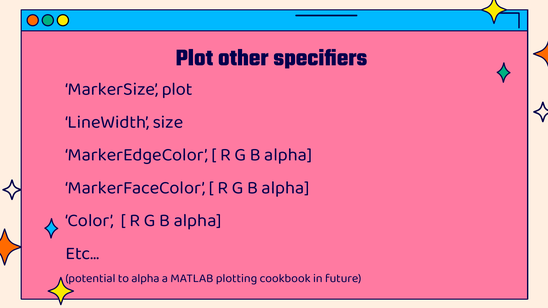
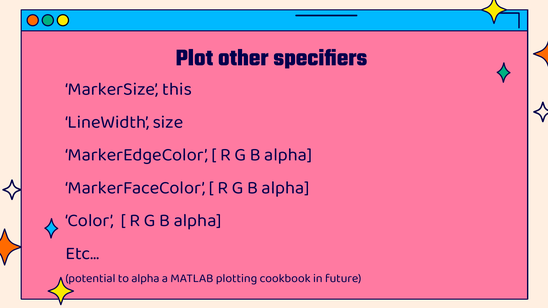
MarkerSize plot: plot -> this
